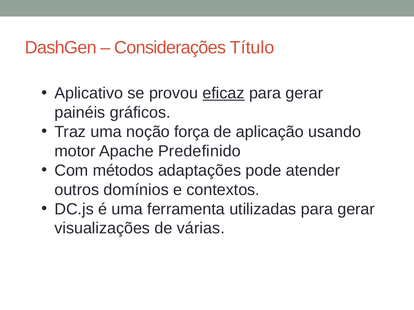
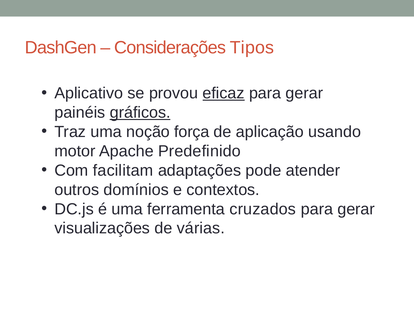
Título: Título -> Tipos
gráficos underline: none -> present
métodos: métodos -> facilitam
utilizadas: utilizadas -> cruzados
